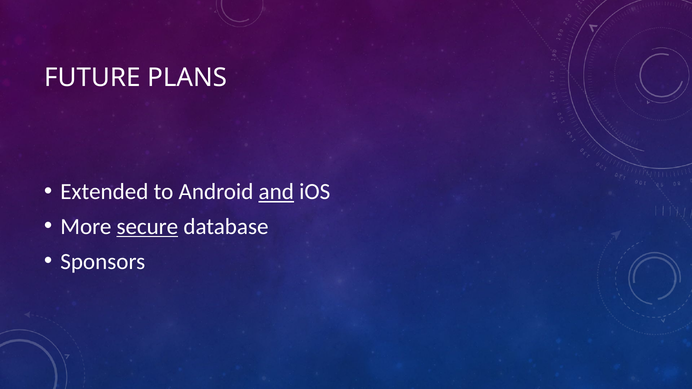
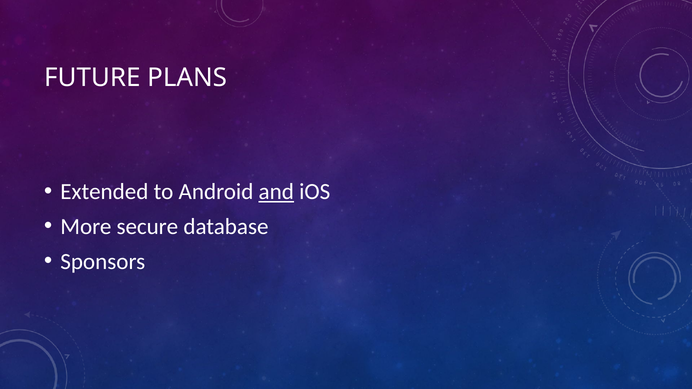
secure underline: present -> none
